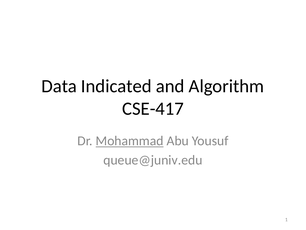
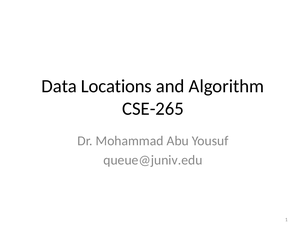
Indicated: Indicated -> Locations
CSE-417: CSE-417 -> CSE-265
Mohammad underline: present -> none
